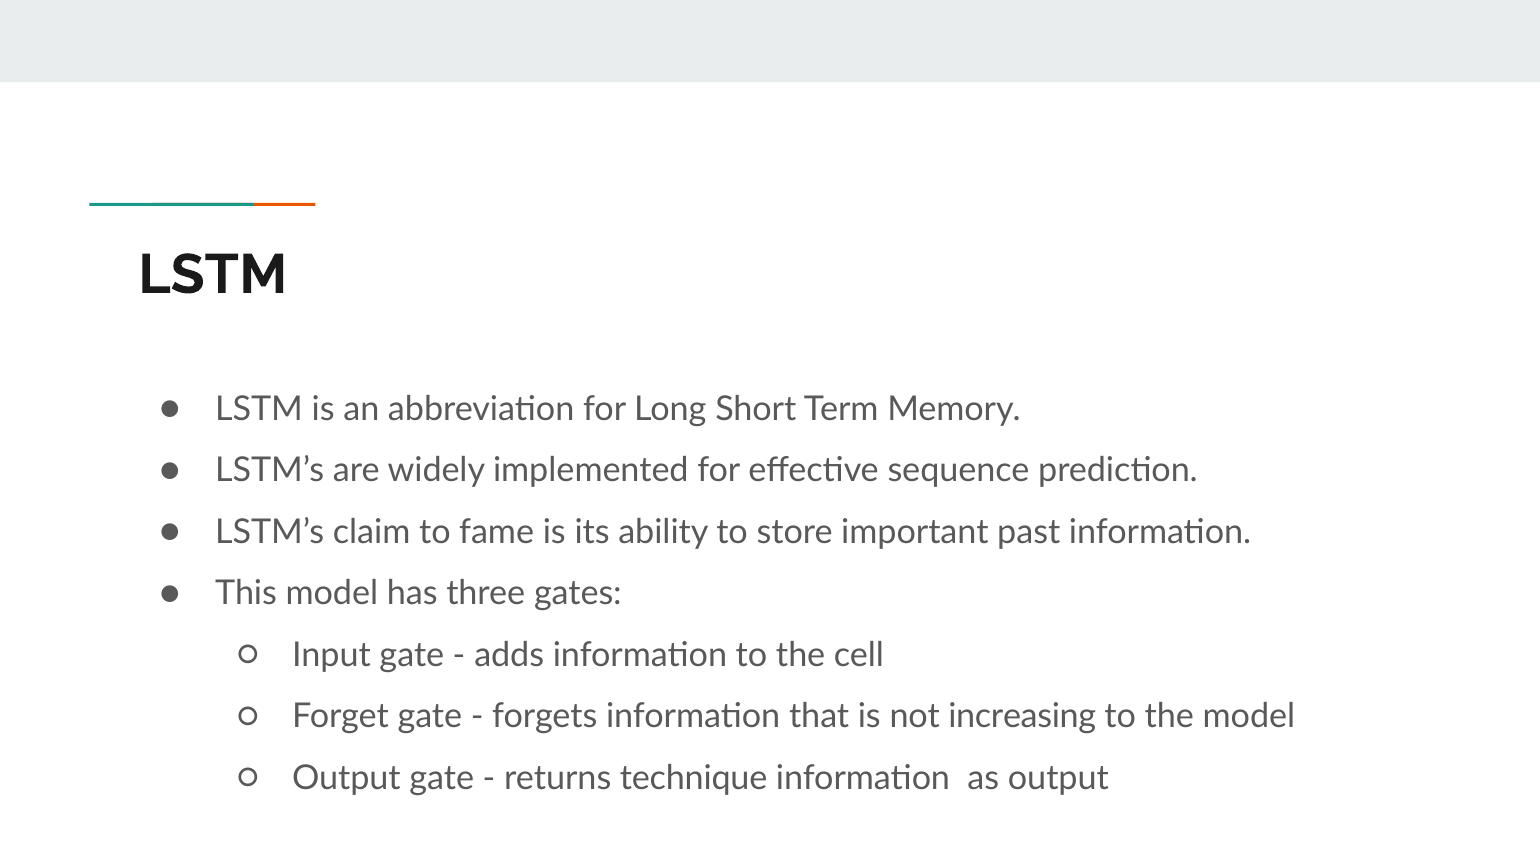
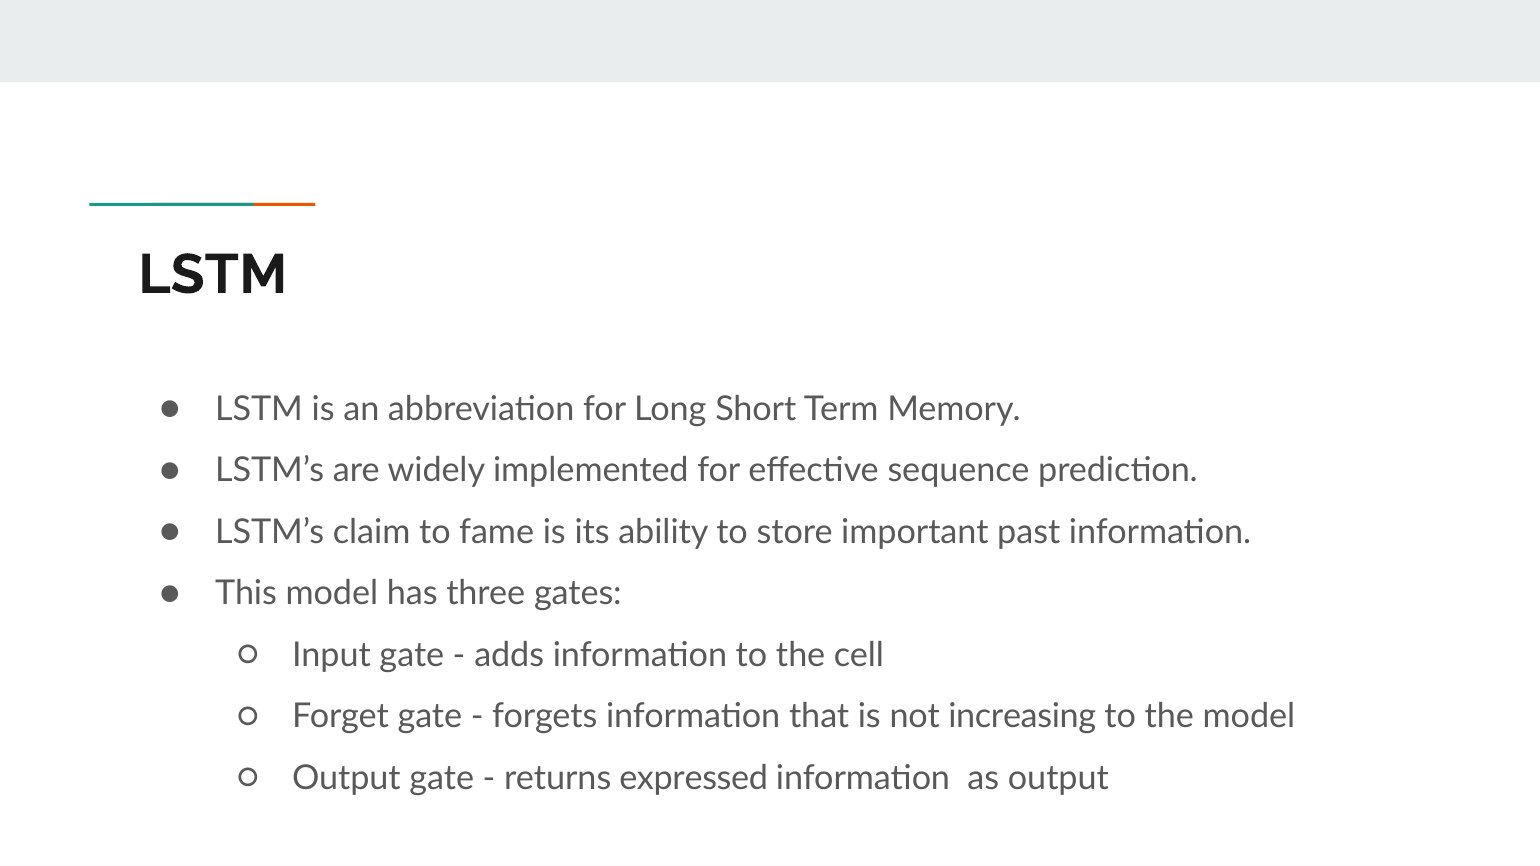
technique: technique -> expressed
